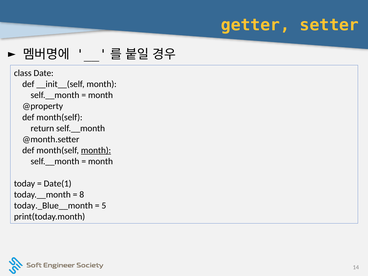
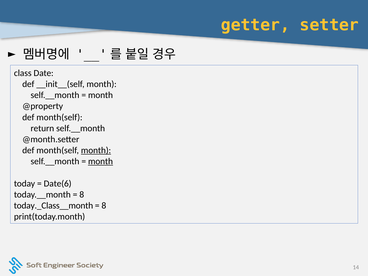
month at (101, 161) underline: none -> present
Date(1: Date(1 -> Date(6
today._Blue__month: today._Blue__month -> today._Class__month
5 at (104, 206): 5 -> 8
